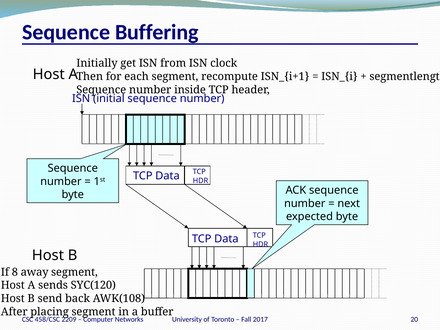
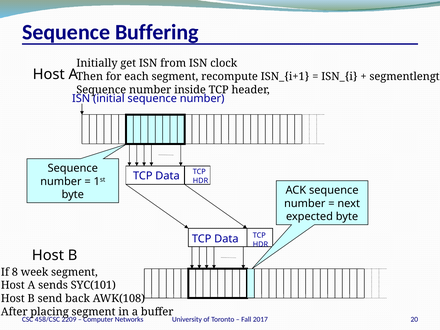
away: away -> week
SYC(120: SYC(120 -> SYC(101
